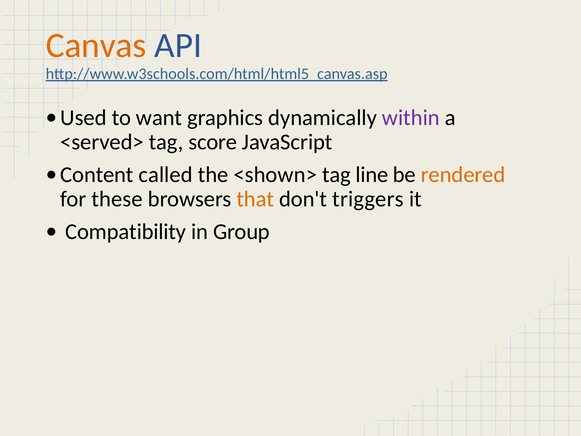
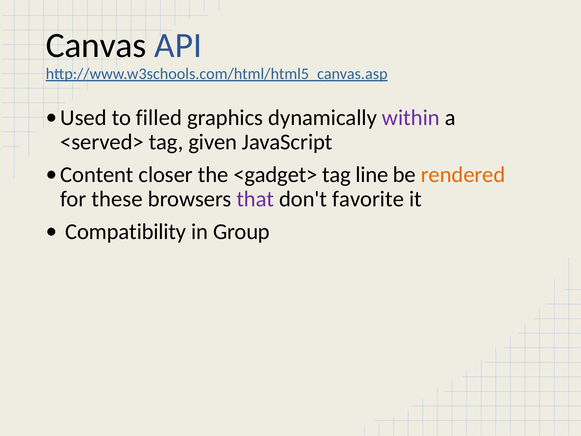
Canvas colour: orange -> black
want: want -> filled
score: score -> given
called: called -> closer
<shown>: <shown> -> <gadget>
that colour: orange -> purple
triggers: triggers -> favorite
